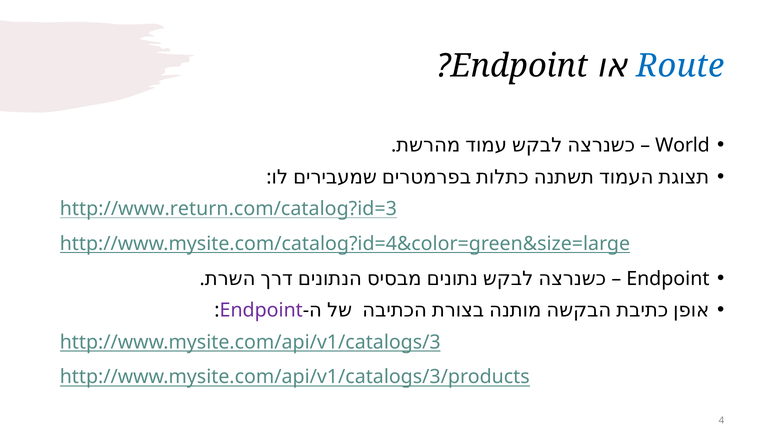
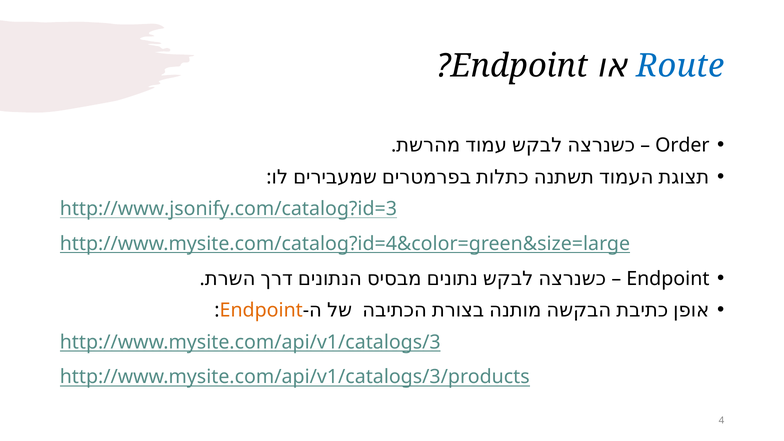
World: World -> Order
http://www.return.com/catalog?id=3: http://www.return.com/catalog?id=3 -> http://www.jsonify.com/catalog?id=3
Endpoint at (261, 310) colour: purple -> orange
